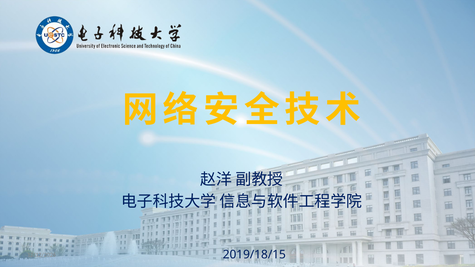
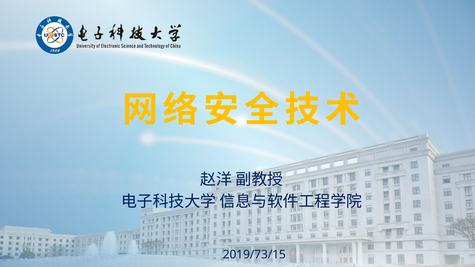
2019/18/15: 2019/18/15 -> 2019/73/15
